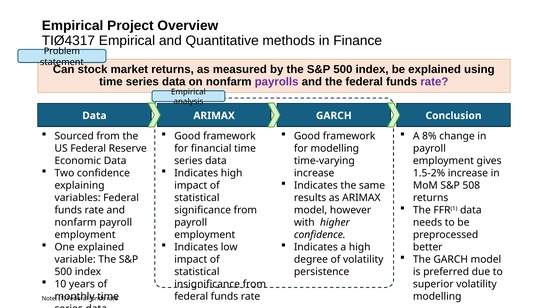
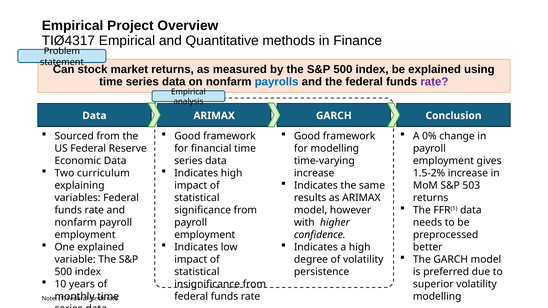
payrolls colour: purple -> blue
8%: 8% -> 0%
Two confidence: confidence -> curriculum
508: 508 -> 503
